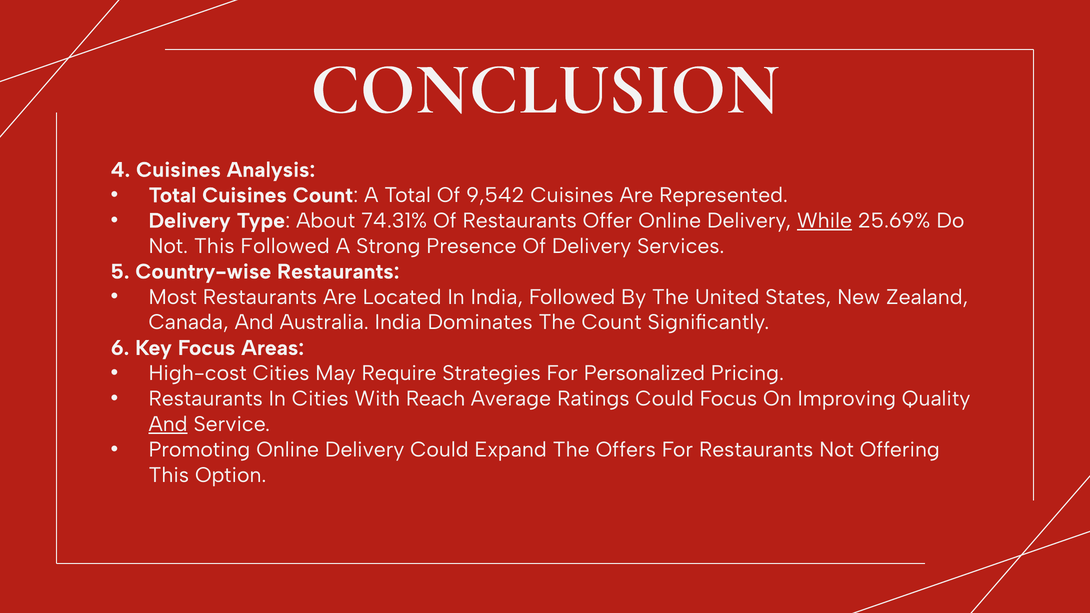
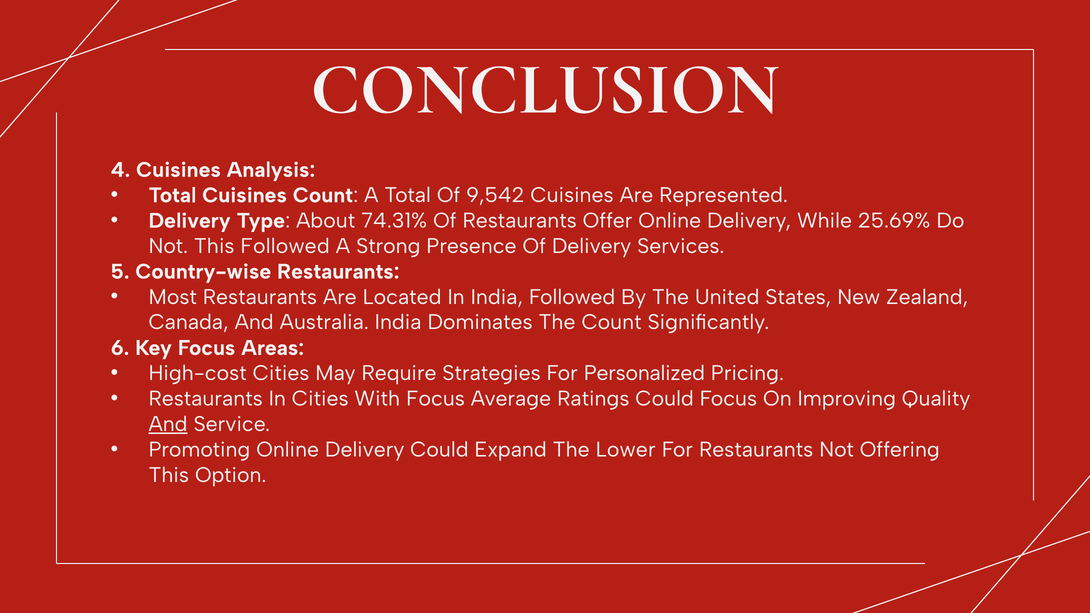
While underline: present -> none
With Reach: Reach -> Focus
Offers: Offers -> Lower
